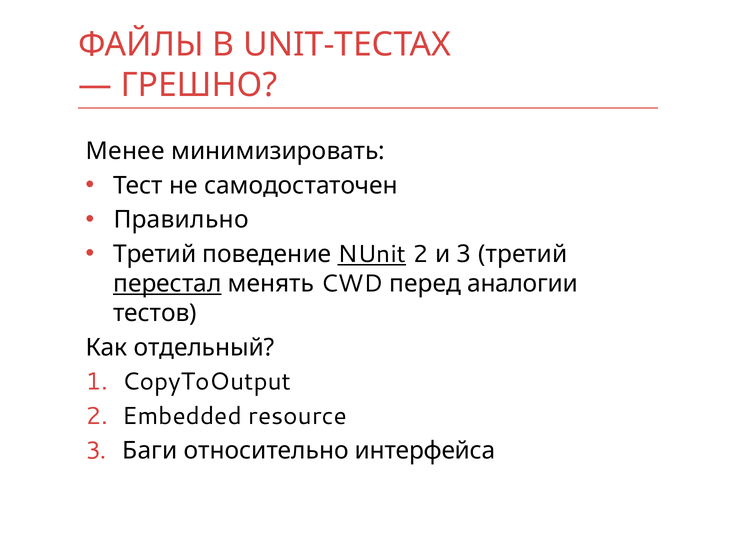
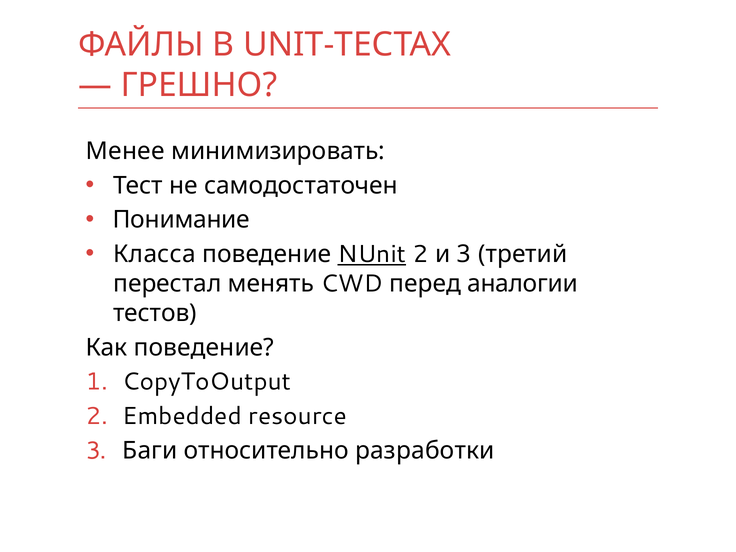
Правильно: Правильно -> Понимание
Третий at (155, 254): Третий -> Класса
перестал underline: present -> none
Как отдельный: отдельный -> поведение
интерфейса: интерфейса -> разработки
